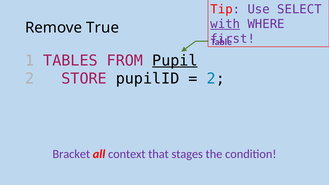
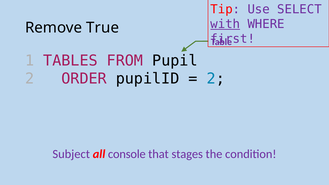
Pupil underline: present -> none
STORE: STORE -> ORDER
Bracket: Bracket -> Subject
context: context -> console
